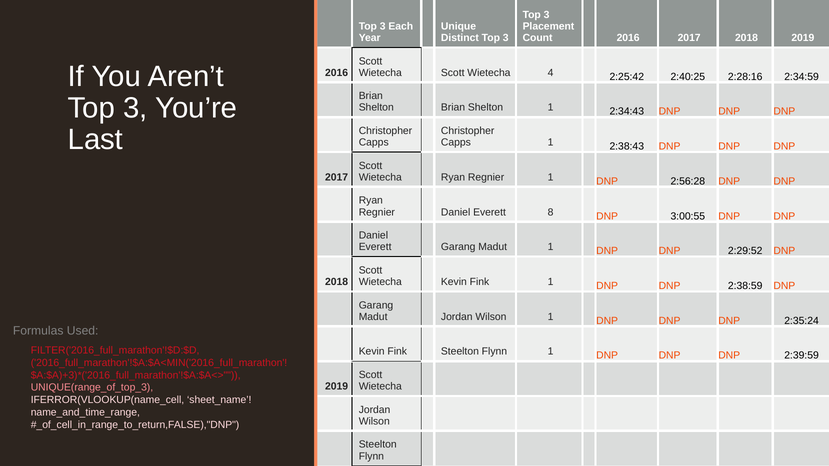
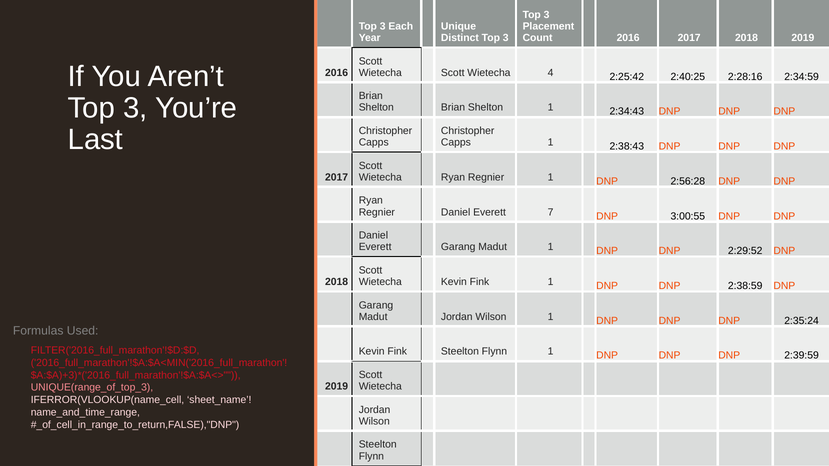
8: 8 -> 7
